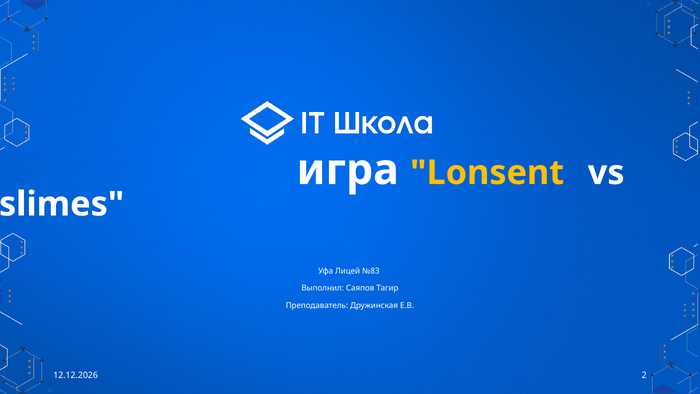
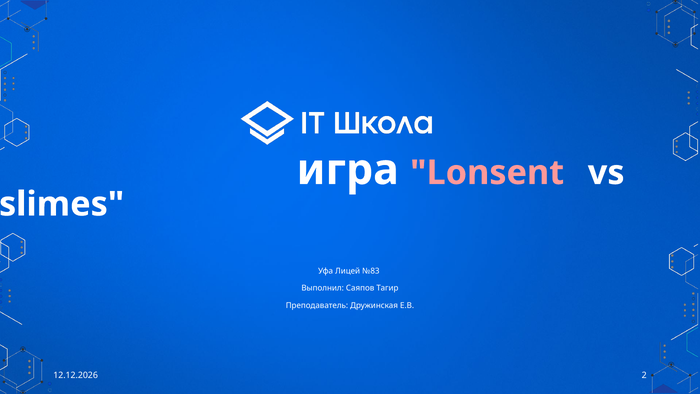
Lonsent colour: yellow -> pink
